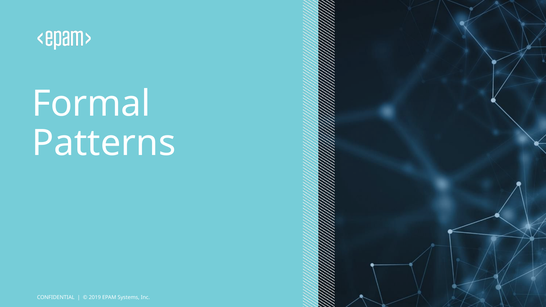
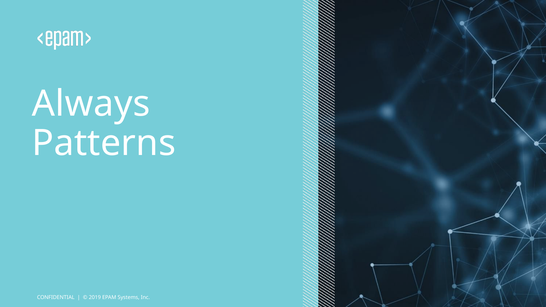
Formal: Formal -> Always
